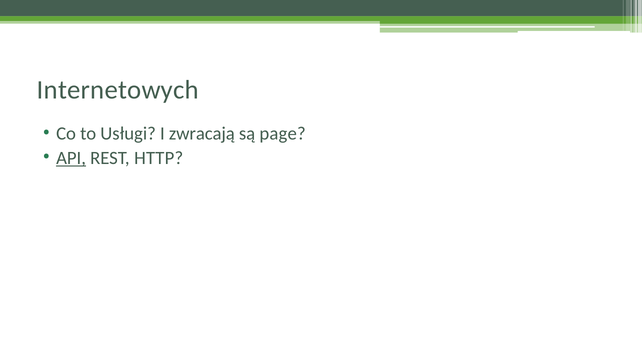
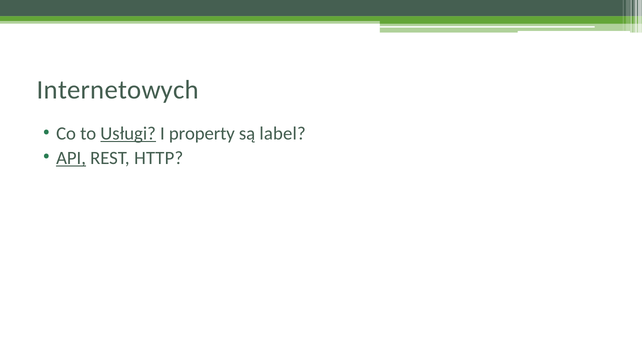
Usługi underline: none -> present
zwracają: zwracają -> property
page: page -> label
